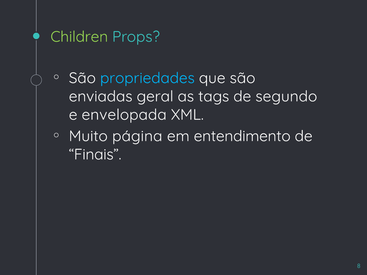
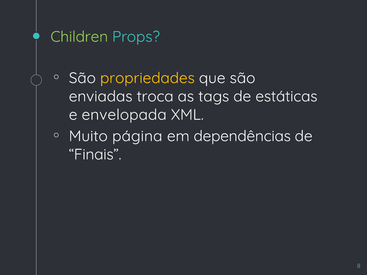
propriedades colour: light blue -> yellow
geral: geral -> troca
segundo: segundo -> estáticas
entendimento: entendimento -> dependências
